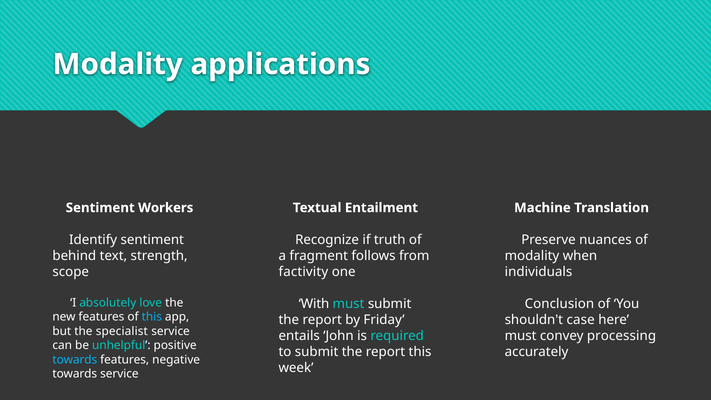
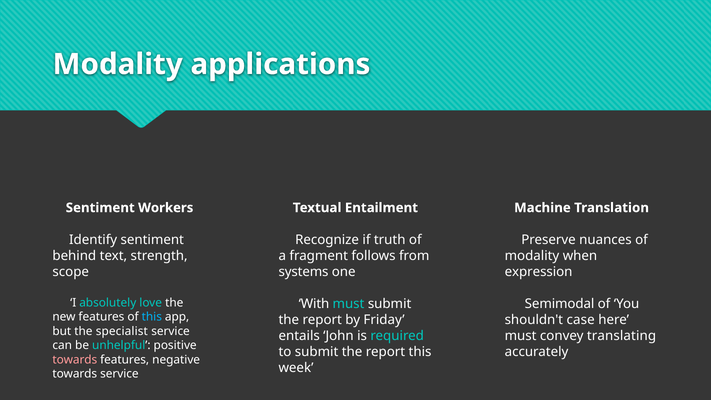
factivity: factivity -> systems
individuals: individuals -> expression
Conclusion: Conclusion -> Semimodal
processing: processing -> translating
towards at (75, 360) colour: light blue -> pink
